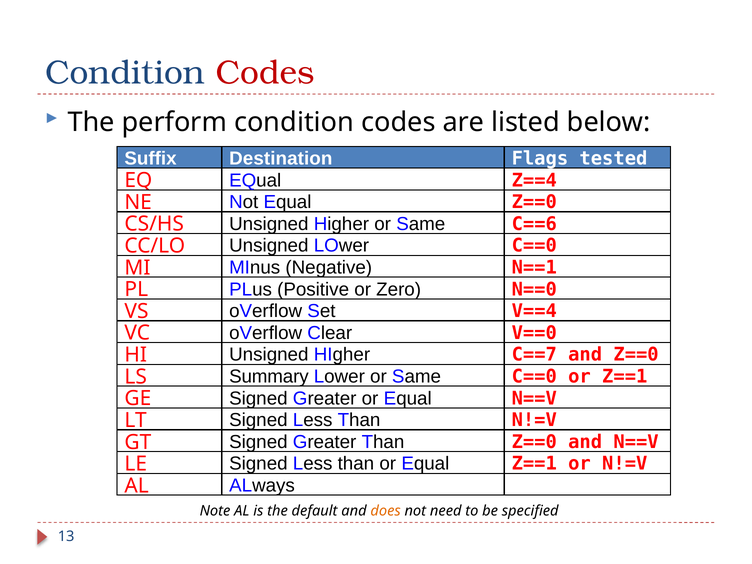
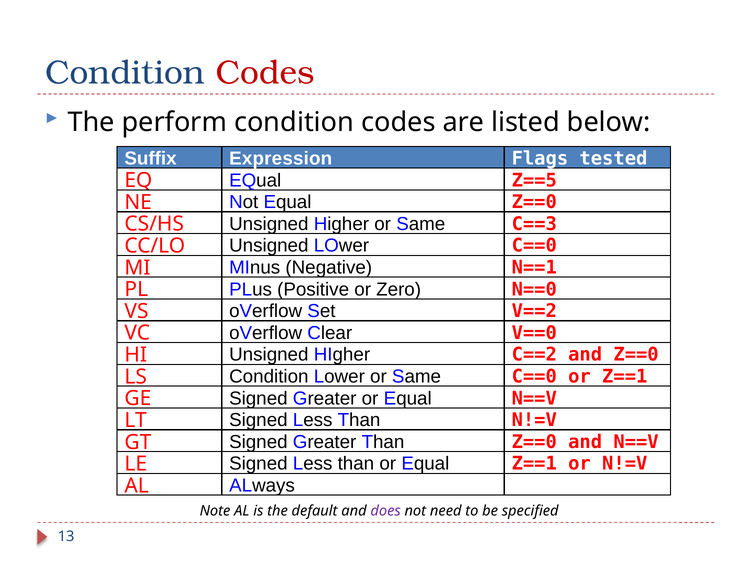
Destination: Destination -> Expression
Z==4: Z==4 -> Z==5
C==6: C==6 -> C==3
V==4: V==4 -> V==2
C==7: C==7 -> C==2
Summary at (269, 377): Summary -> Condition
does colour: orange -> purple
